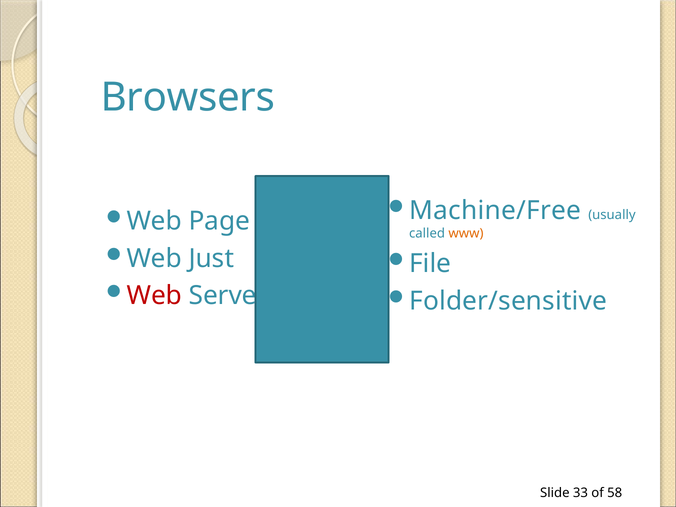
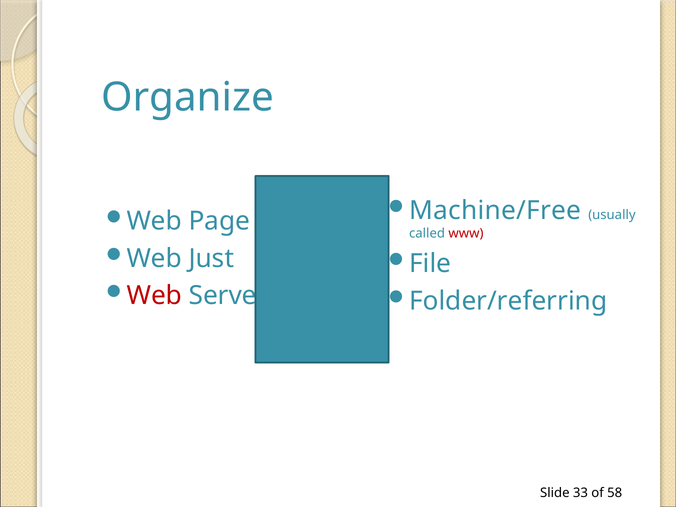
Browsers: Browsers -> Organize
www colour: orange -> red
Folder/sensitive: Folder/sensitive -> Folder/referring
